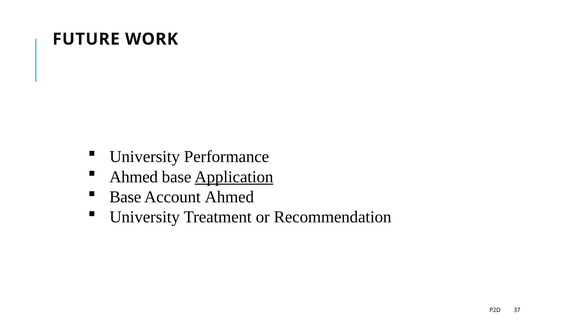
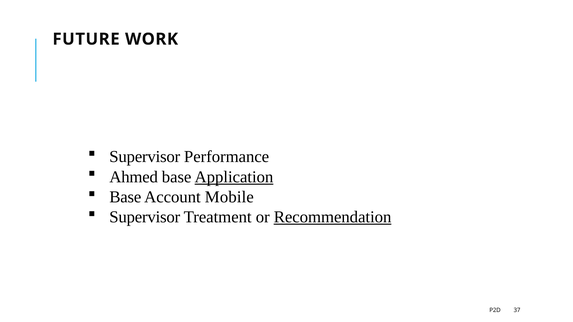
University at (145, 157): University -> Supervisor
Account Ahmed: Ahmed -> Mobile
University at (145, 217): University -> Supervisor
Recommendation underline: none -> present
